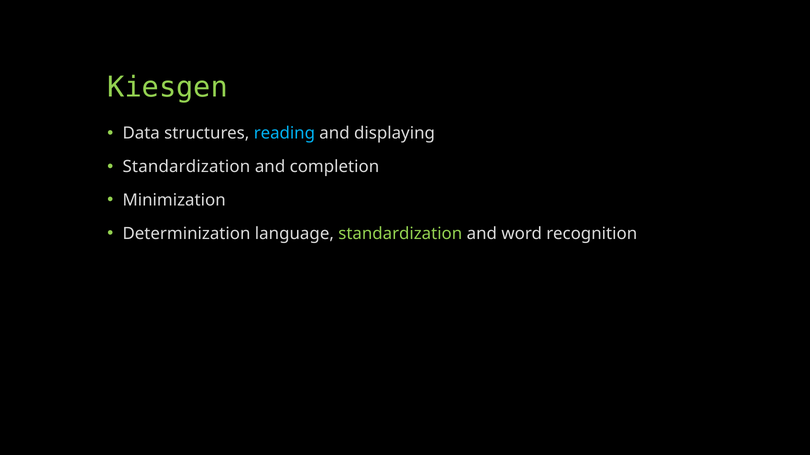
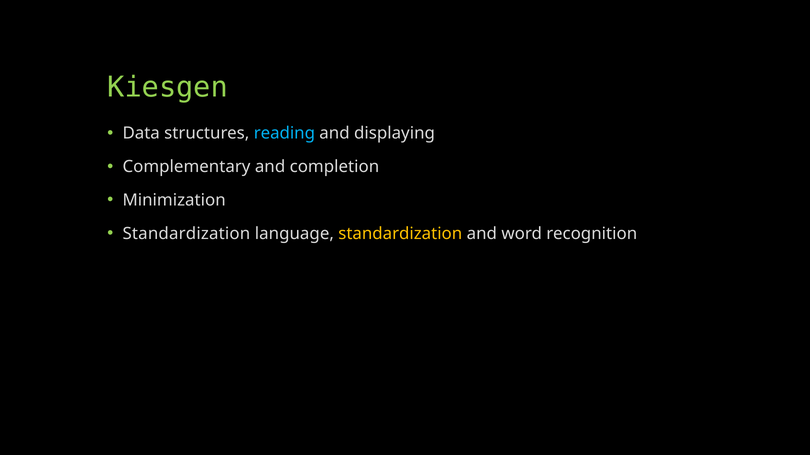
Standardization at (186, 167): Standardization -> Complementary
Determinization at (186, 234): Determinization -> Standardization
standardization at (400, 234) colour: light green -> yellow
